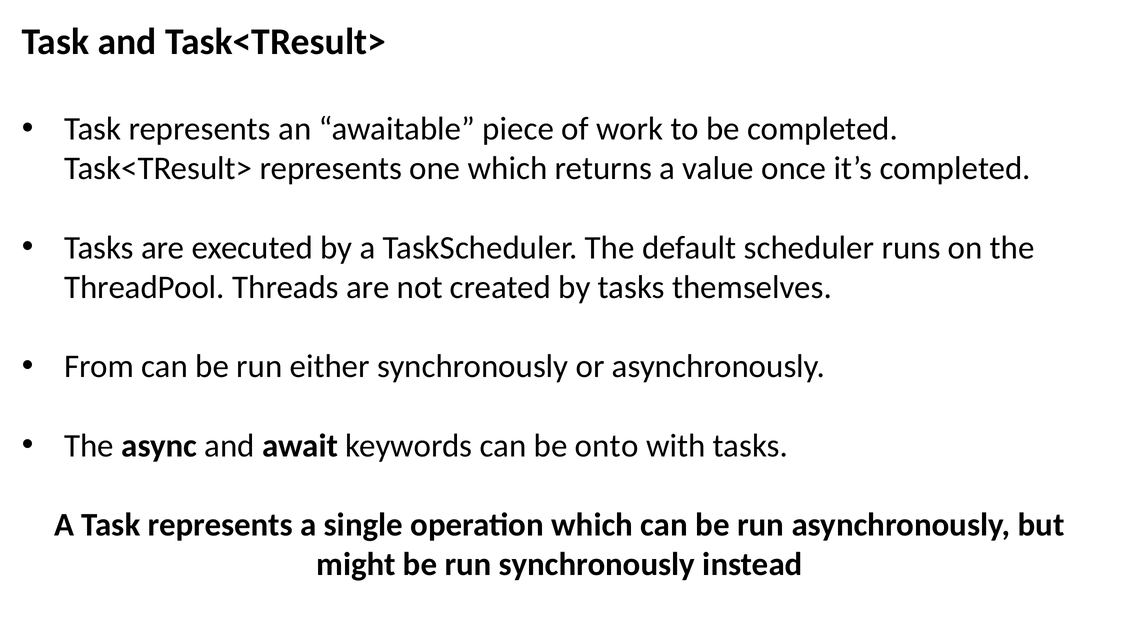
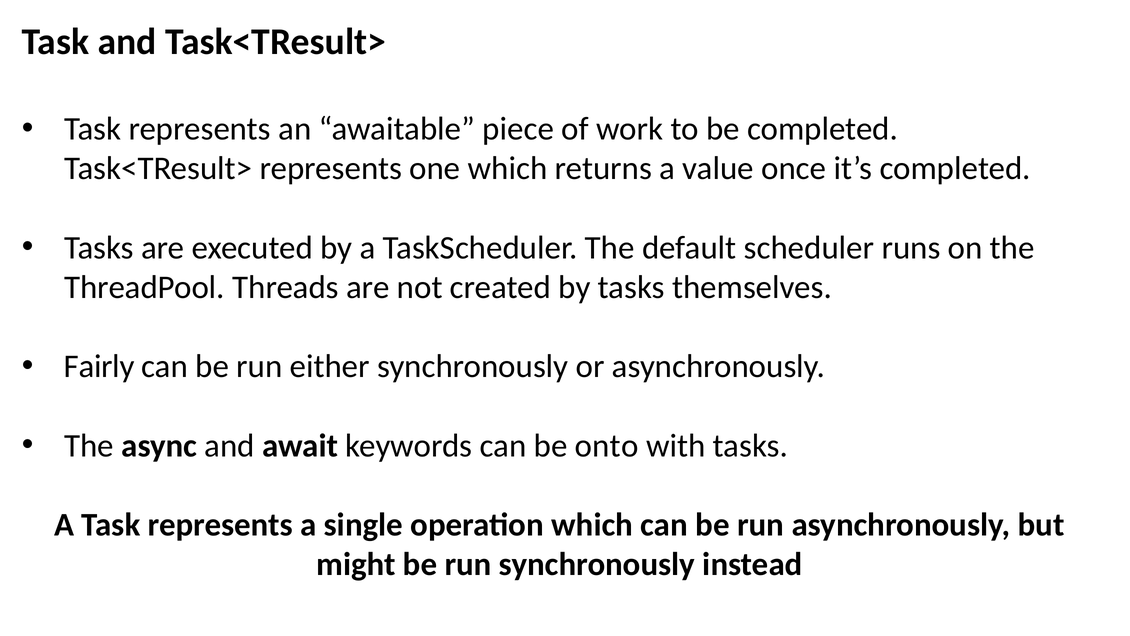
From: From -> Fairly
